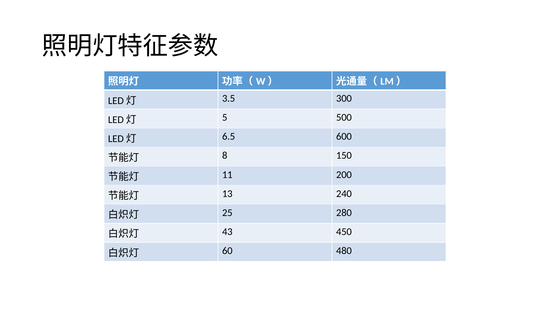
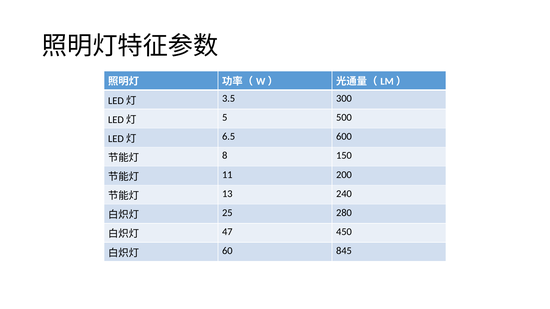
43: 43 -> 47
480: 480 -> 845
